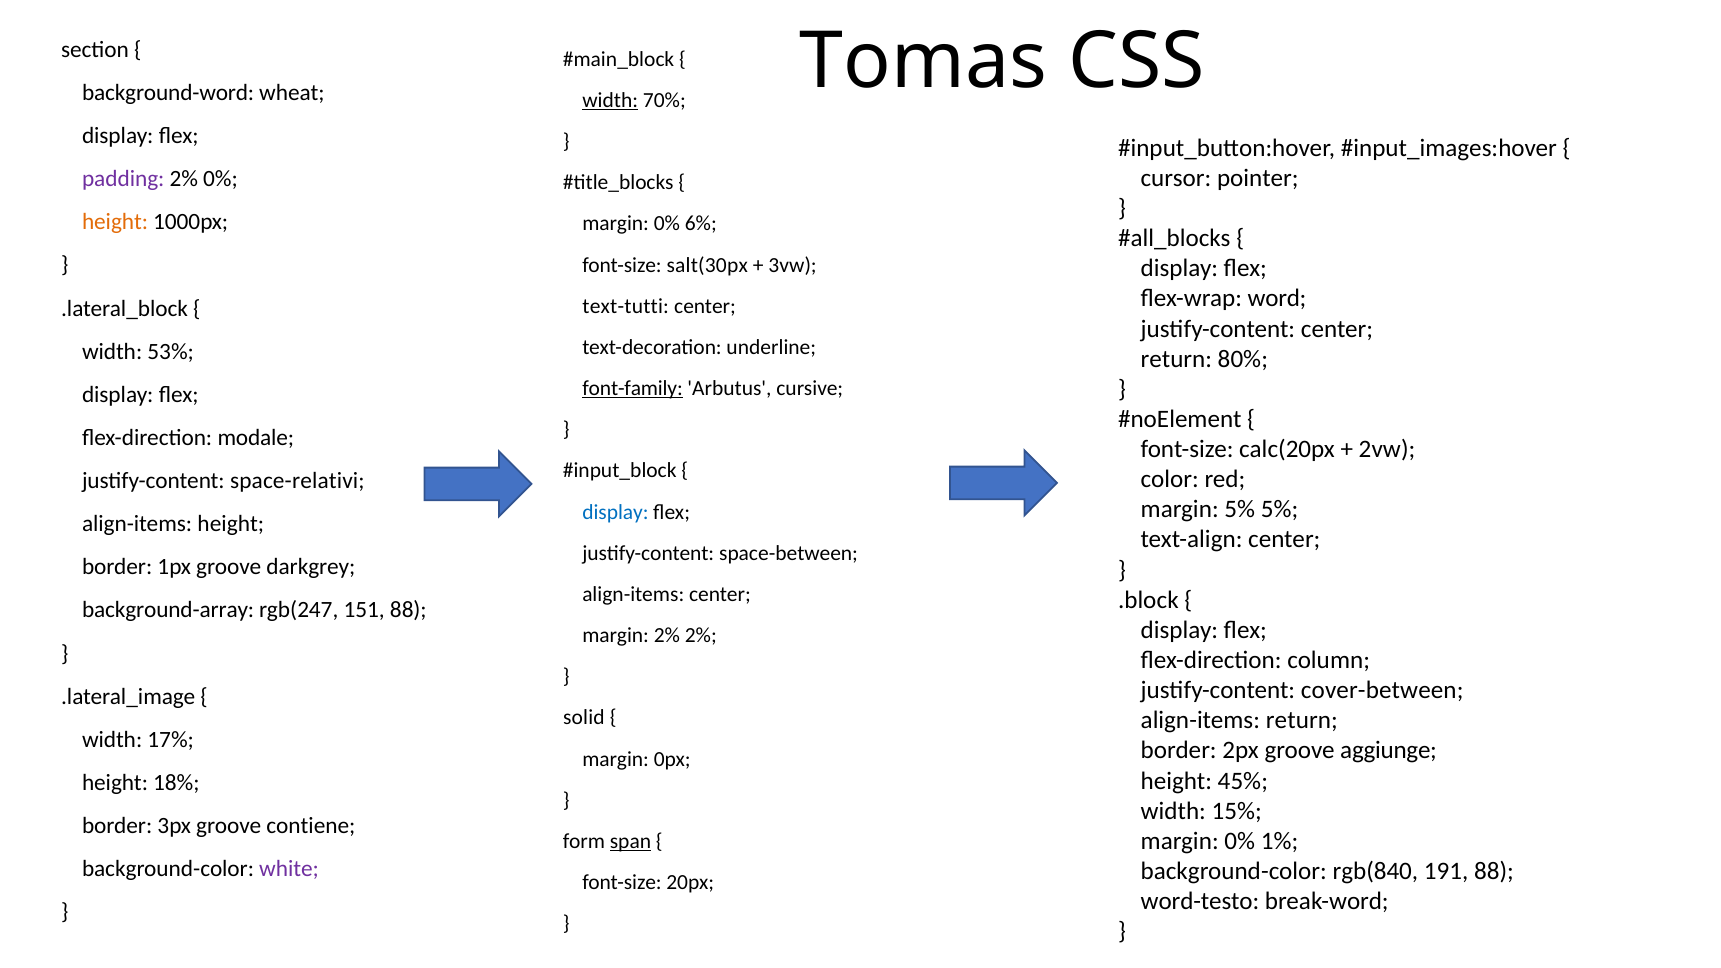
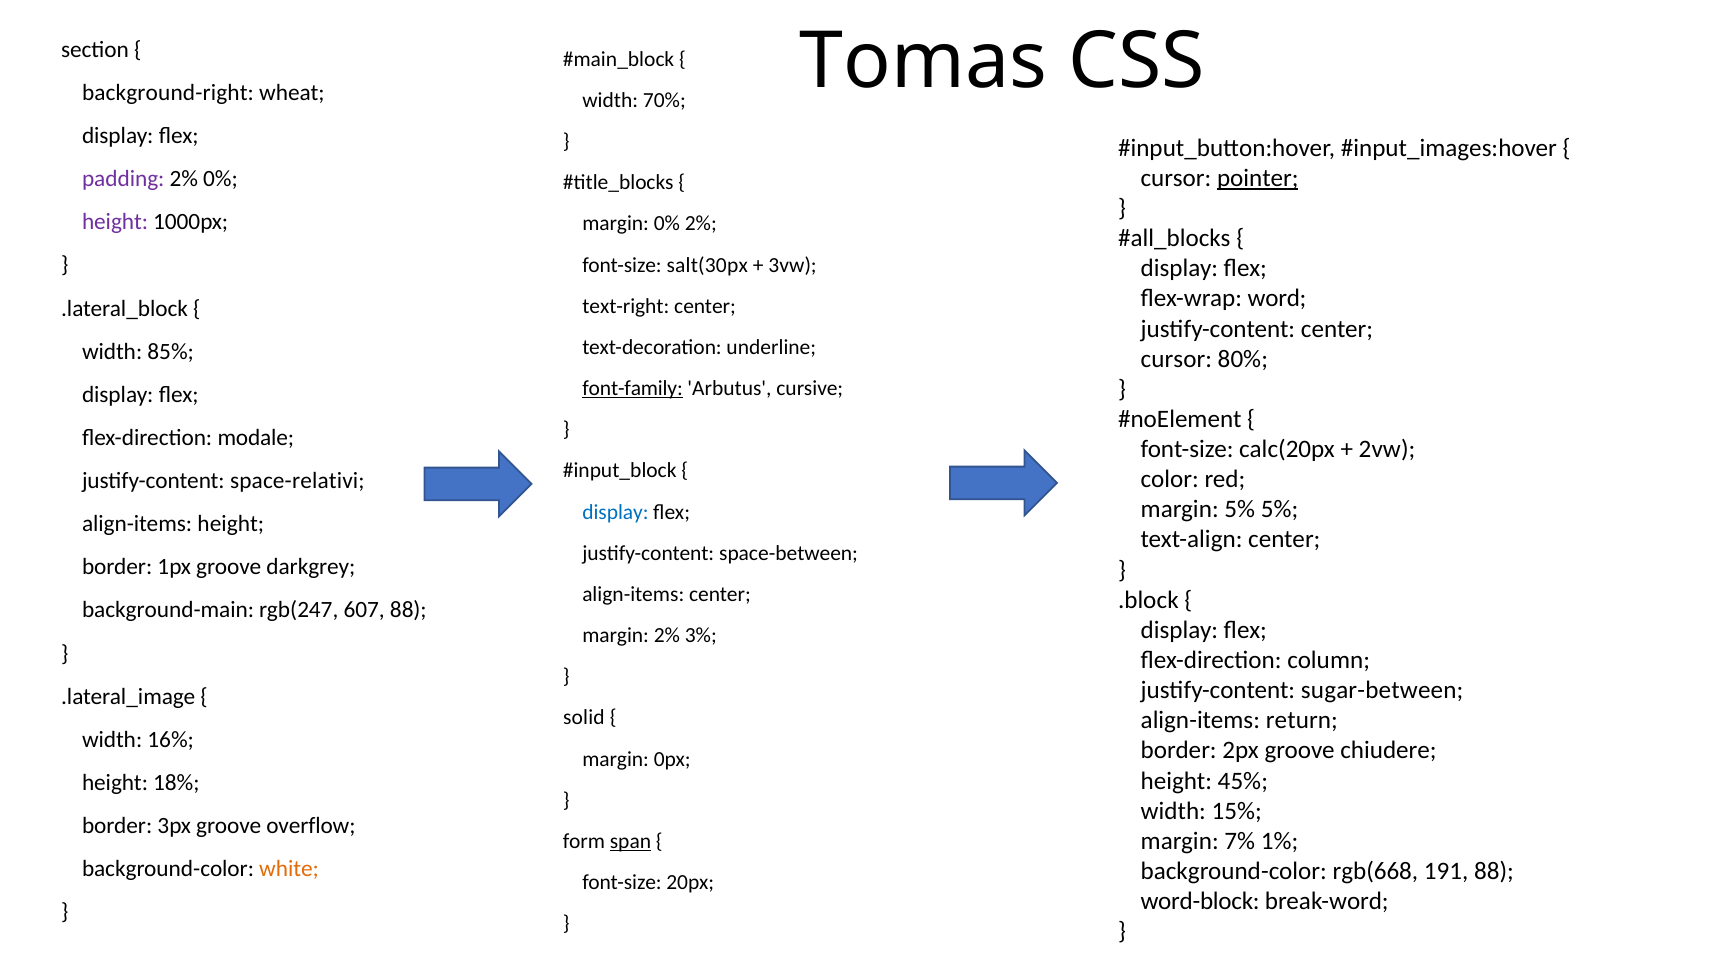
background-word: background-word -> background-right
width at (610, 100) underline: present -> none
pointer underline: none -> present
height at (115, 222) colour: orange -> purple
0% 6%: 6% -> 2%
text-tutti: text-tutti -> text-right
53%: 53% -> 85%
return at (1176, 359): return -> cursor
background-array: background-array -> background-main
151: 151 -> 607
2% 2%: 2% -> 3%
cover-between: cover-between -> sugar-between
17%: 17% -> 16%
aggiunge: aggiunge -> chiudere
contiene: contiene -> overflow
0% at (1240, 841): 0% -> 7%
white colour: purple -> orange
rgb(840: rgb(840 -> rgb(668
word-testo: word-testo -> word-block
